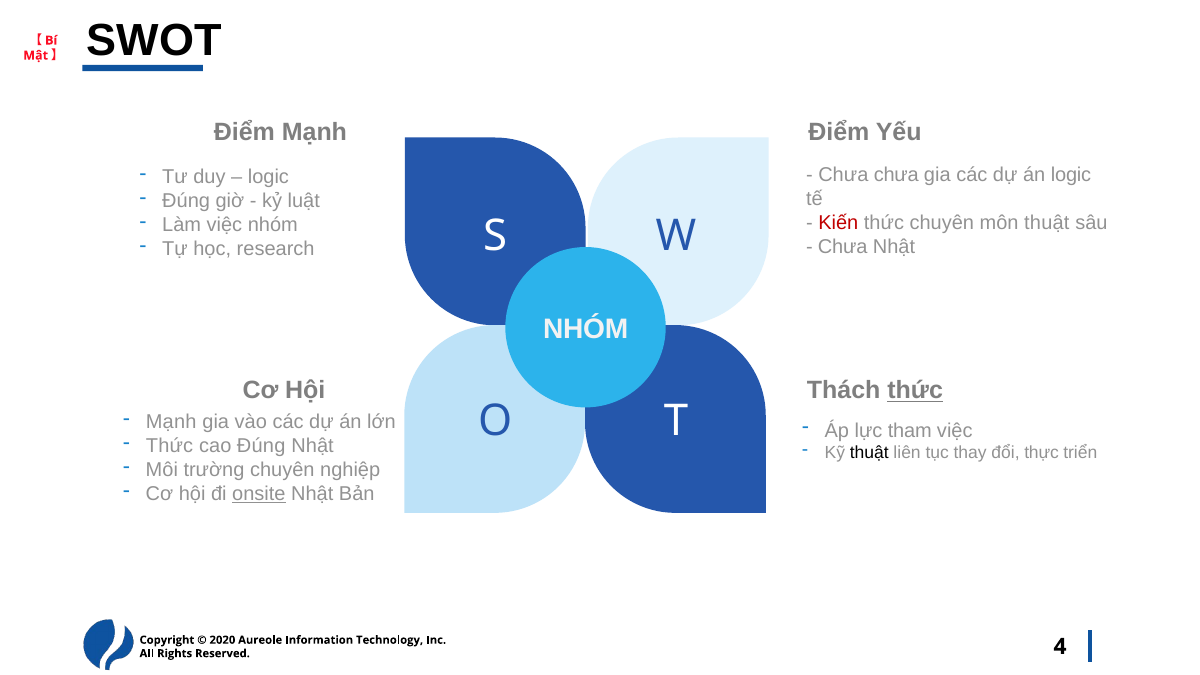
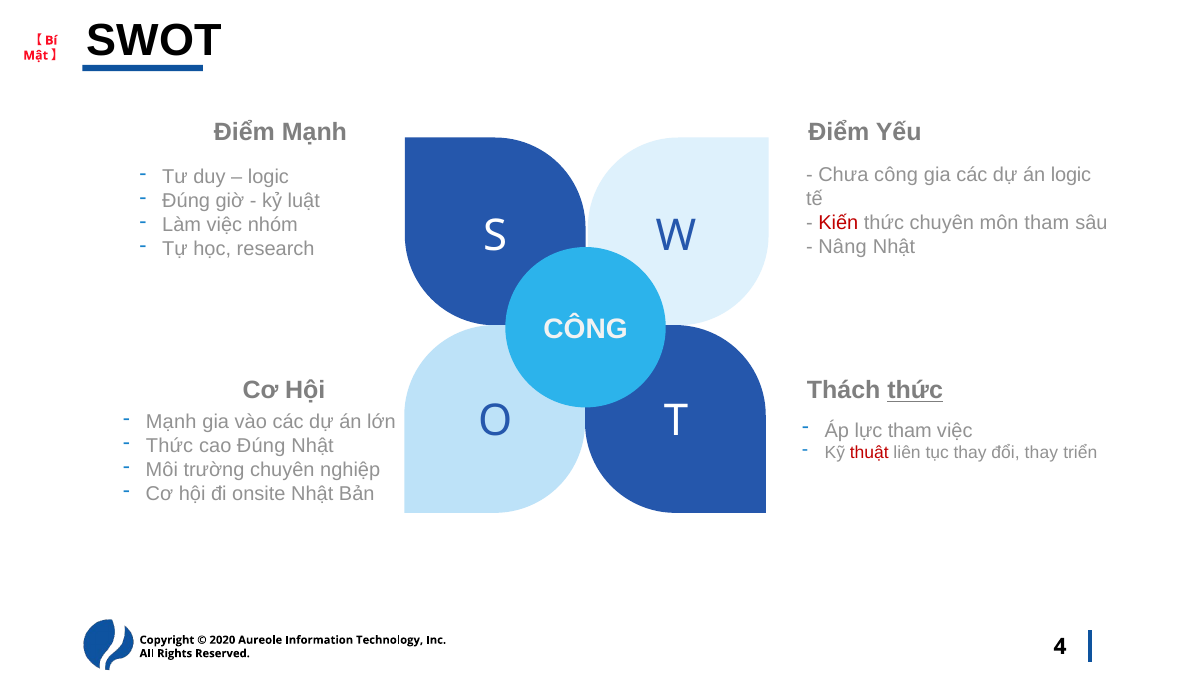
Chưa chưa: chưa -> công
môn thuật: thuật -> tham
Chưa at (843, 247): Chưa -> Nâng
NHÓM at (586, 329): NHÓM -> CÔNG
thuật at (869, 453) colour: black -> red
đổi thực: thực -> thay
onsite underline: present -> none
